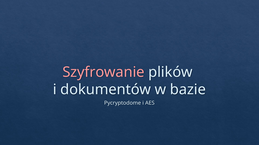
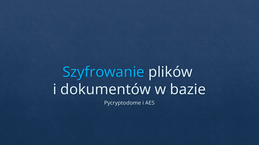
Szyfrowanie colour: pink -> light blue
